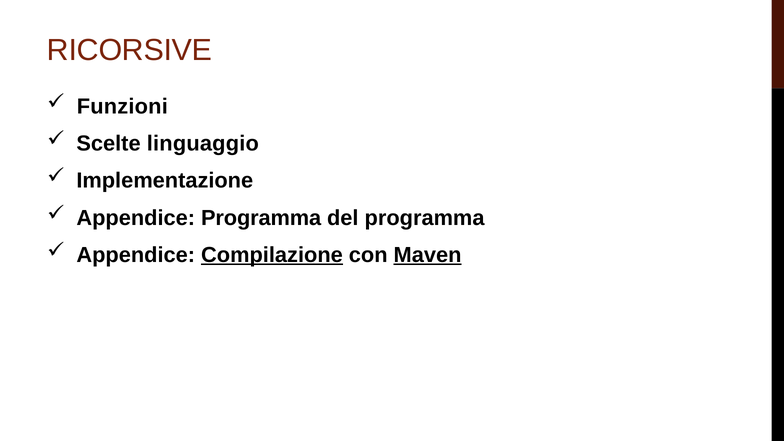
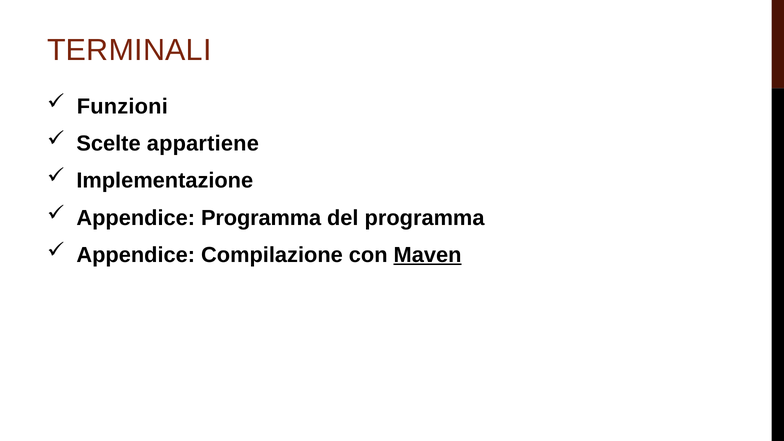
RICORSIVE: RICORSIVE -> TERMINALI
linguaggio: linguaggio -> appartiene
Compilazione underline: present -> none
